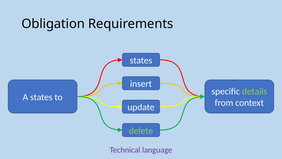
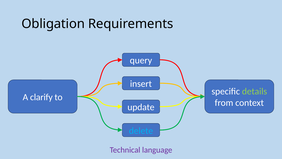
states at (141, 60): states -> query
A states: states -> clarify
delete colour: light green -> light blue
